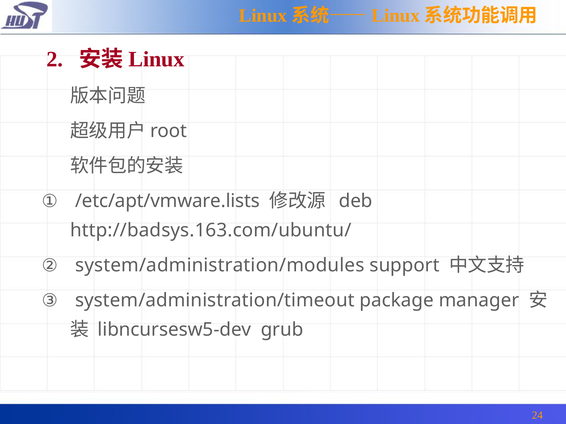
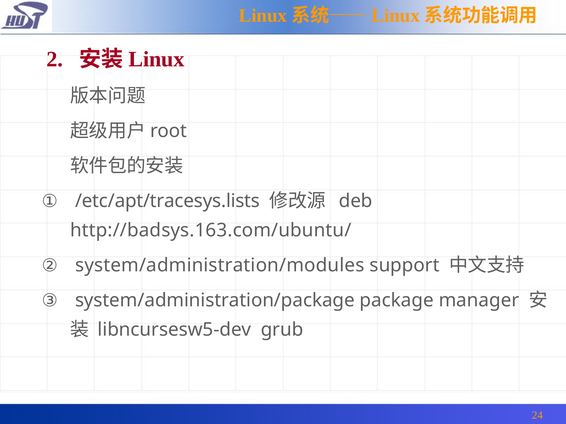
/etc/apt/vmware.lists: /etc/apt/vmware.lists -> /etc/apt/tracesys.lists
system/administration/timeout: system/administration/timeout -> system/administration/package
